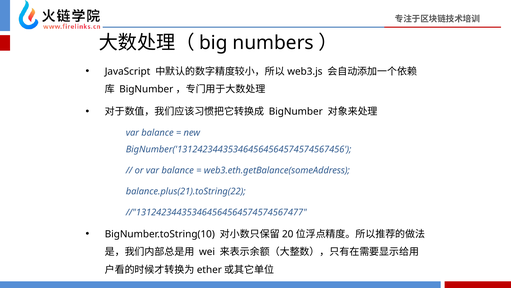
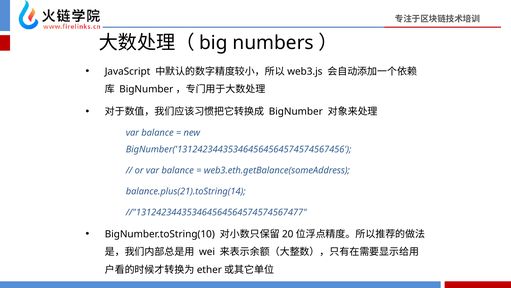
balance.plus(21).toString(22: balance.plus(21).toString(22 -> balance.plus(21).toString(14
